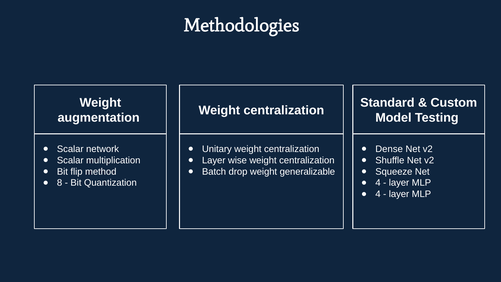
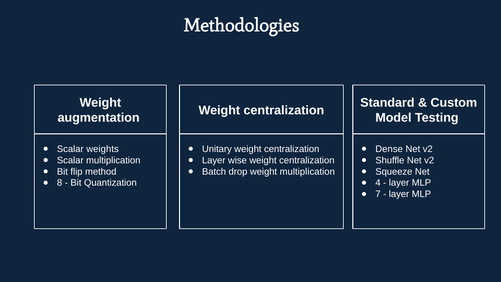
network: network -> weights
weight generalizable: generalizable -> multiplication
4 at (378, 194): 4 -> 7
